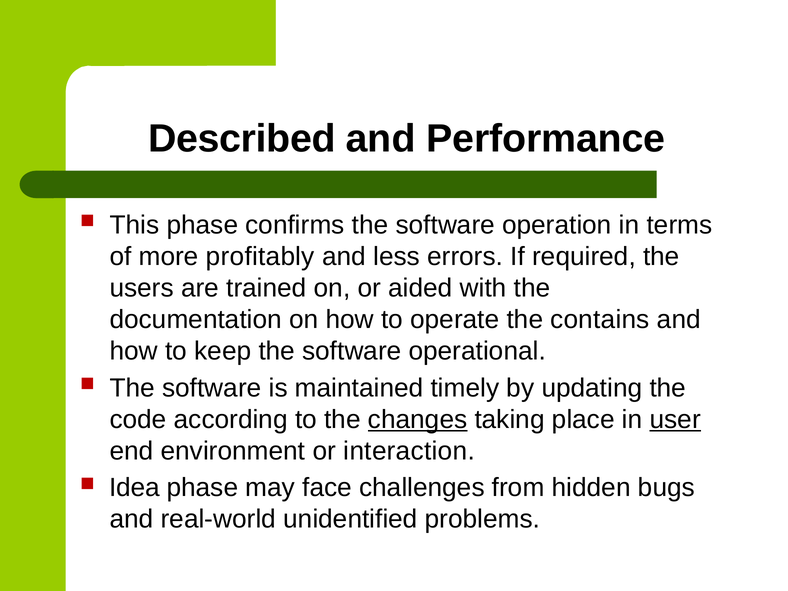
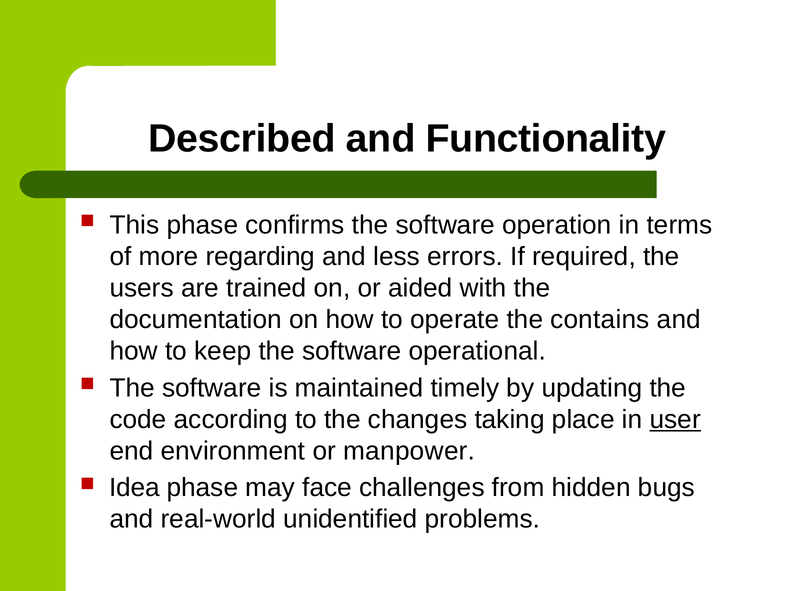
Performance: Performance -> Functionality
profitably: profitably -> regarding
changes underline: present -> none
interaction: interaction -> manpower
